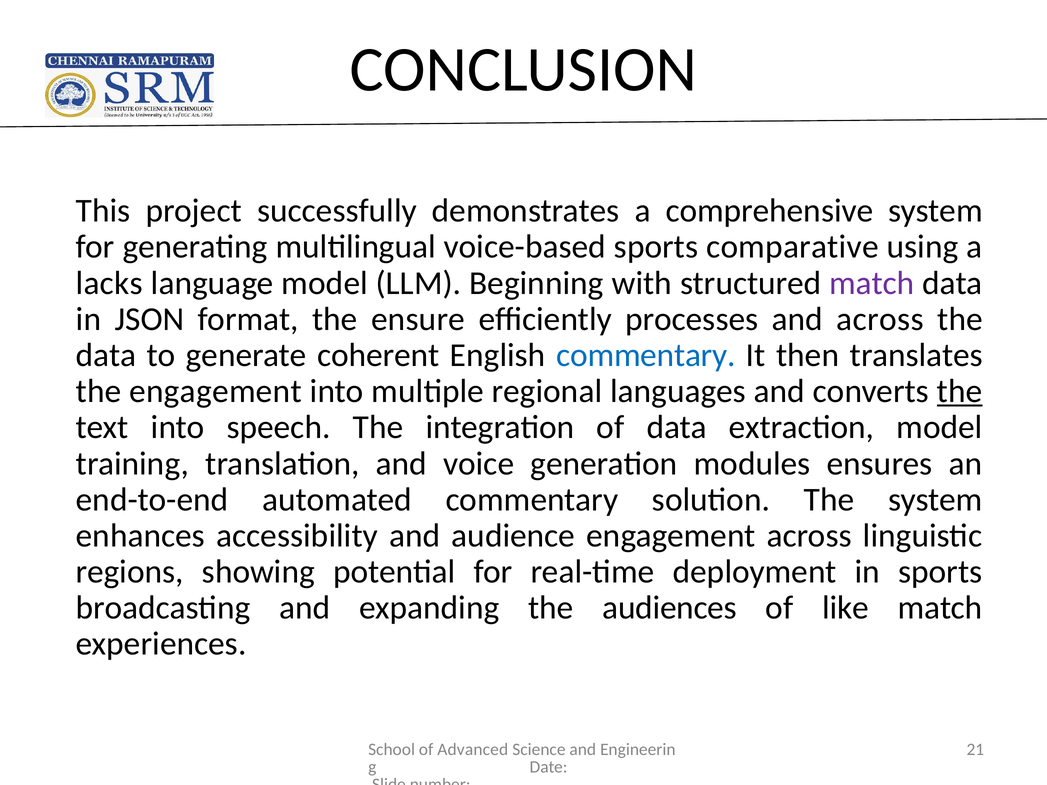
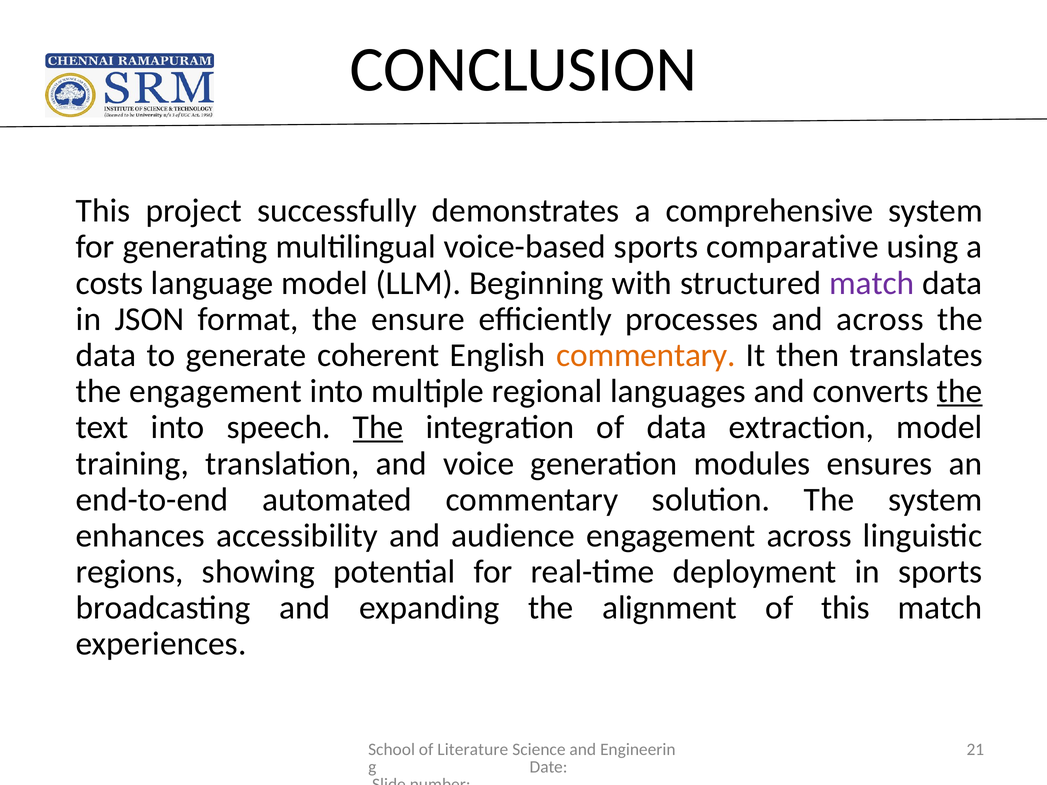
lacks: lacks -> costs
commentary at (646, 355) colour: blue -> orange
The at (378, 428) underline: none -> present
audiences: audiences -> alignment
of like: like -> this
Advanced: Advanced -> Literature
